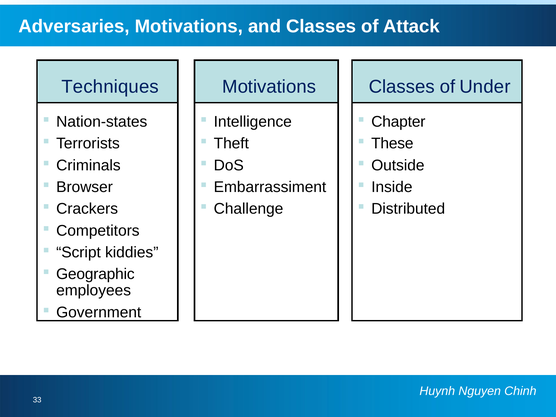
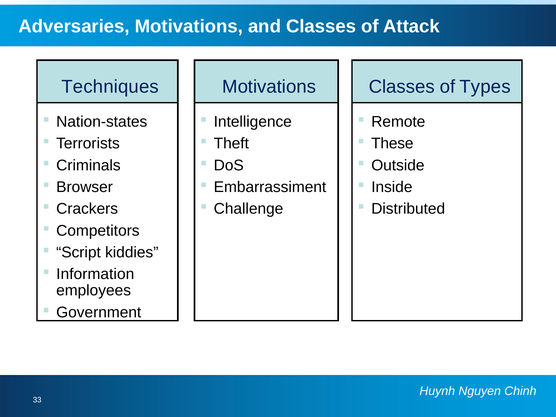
Under: Under -> Types
Chapter: Chapter -> Remote
Geographic: Geographic -> Information
